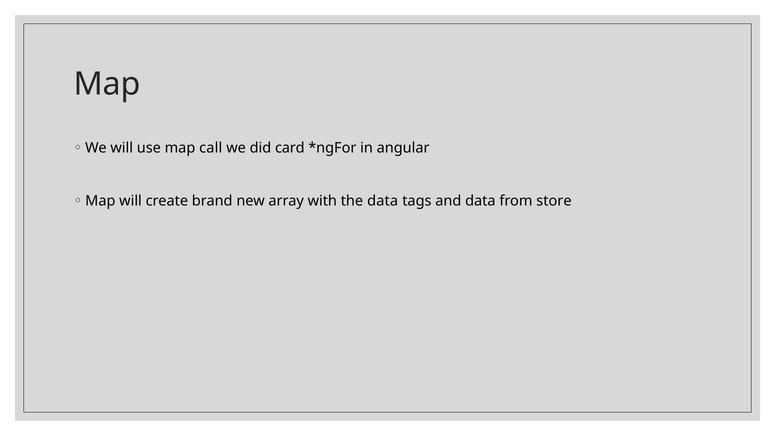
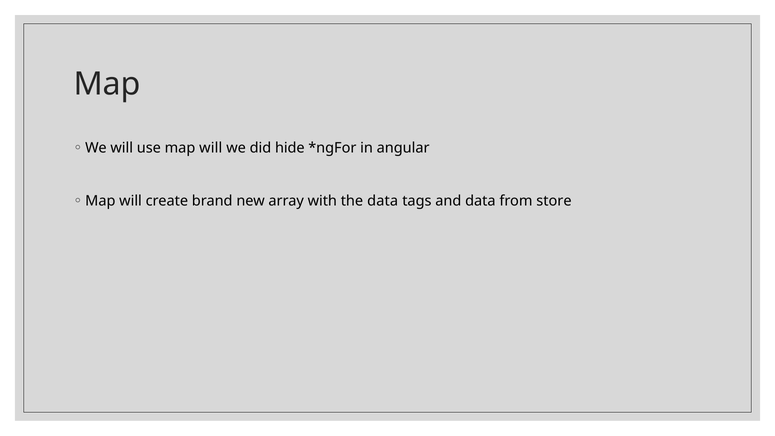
use map call: call -> will
card: card -> hide
